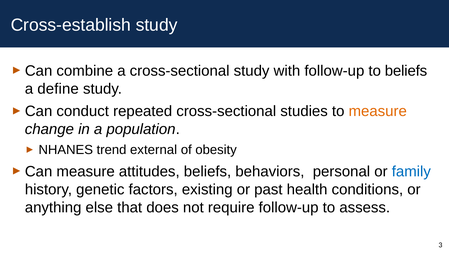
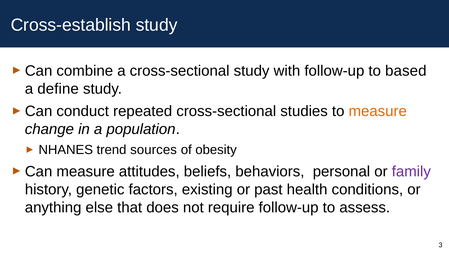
to beliefs: beliefs -> based
external: external -> sources
family colour: blue -> purple
